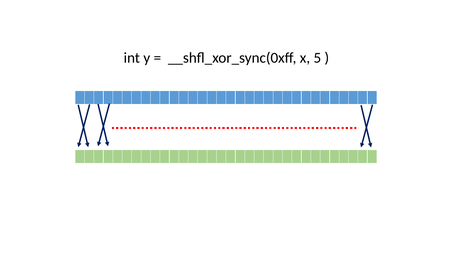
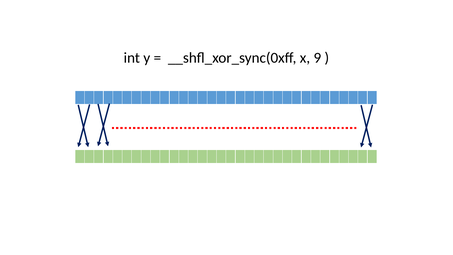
5: 5 -> 9
